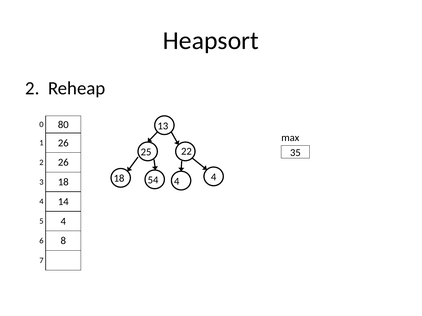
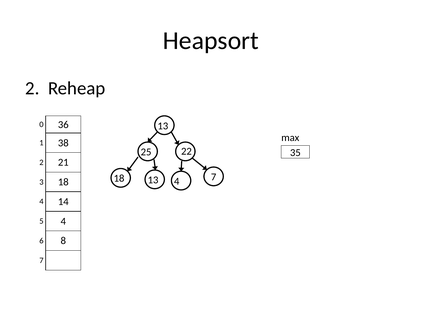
80: 80 -> 36
1 26: 26 -> 38
2 26: 26 -> 21
18 54: 54 -> 13
4 4: 4 -> 7
